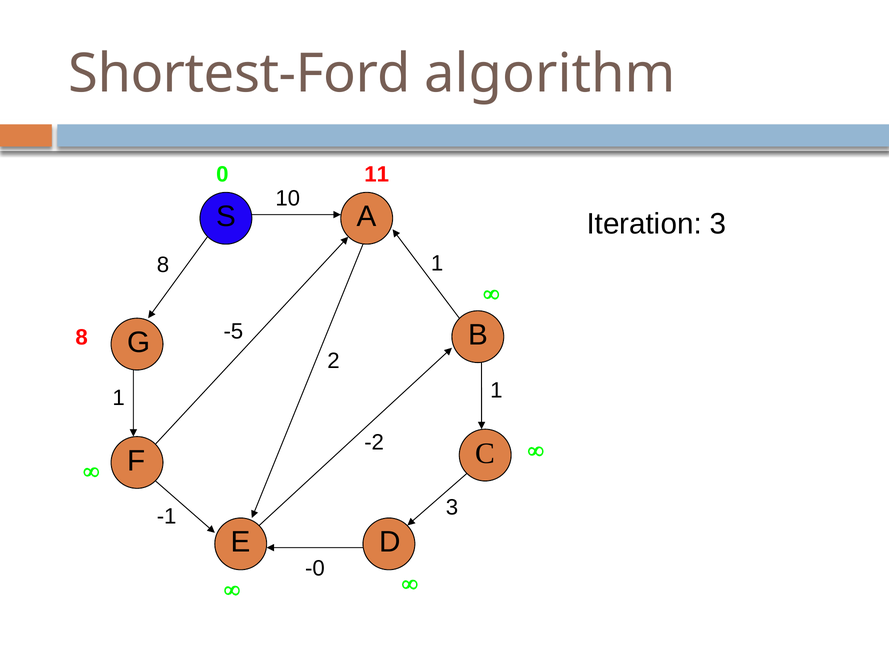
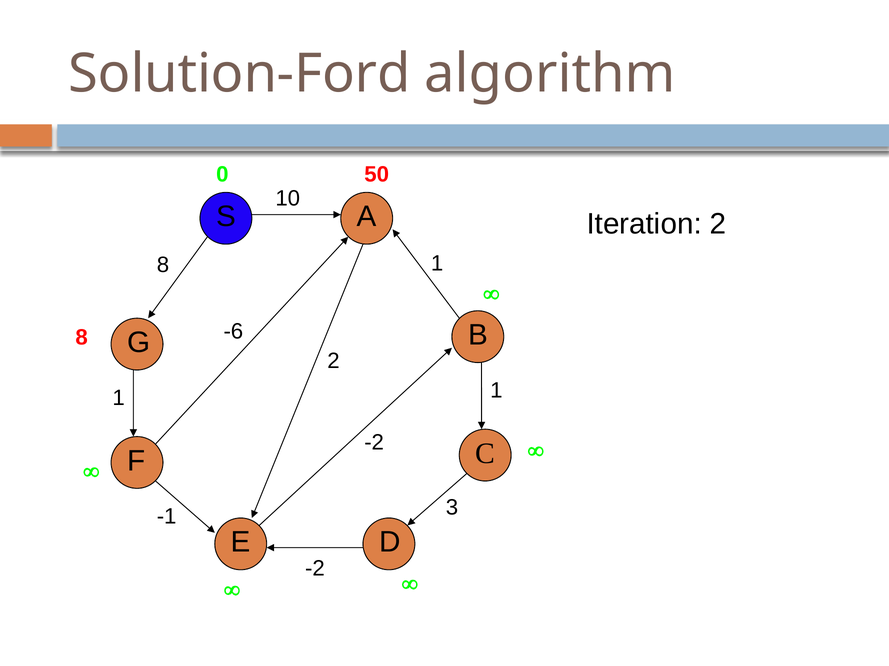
Shortest-Ford: Shortest-Ford -> Solution-Ford
11: 11 -> 50
Iteration 3: 3 -> 2
-5: -5 -> -6
-0 at (315, 569): -0 -> -2
